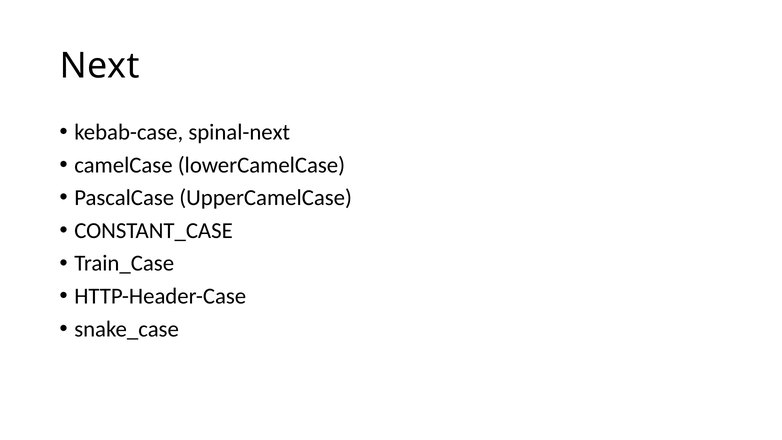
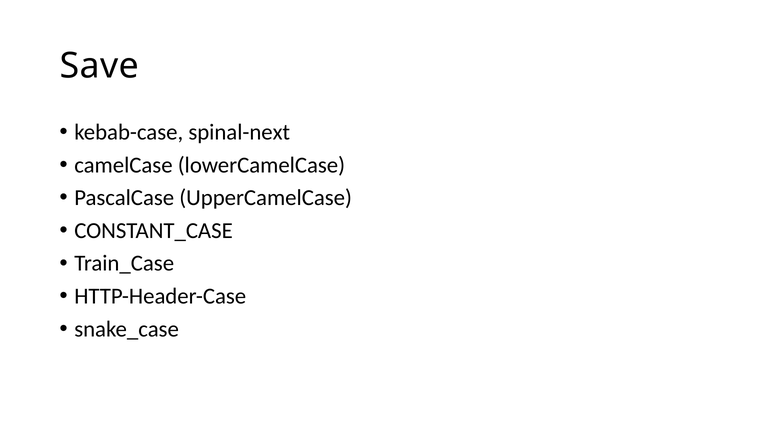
Next: Next -> Save
